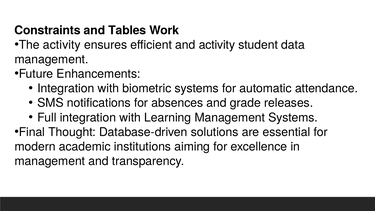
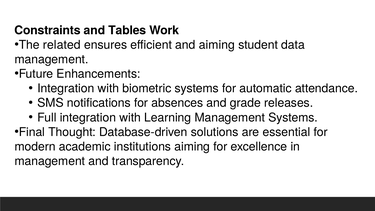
The activity: activity -> related
and activity: activity -> aiming
